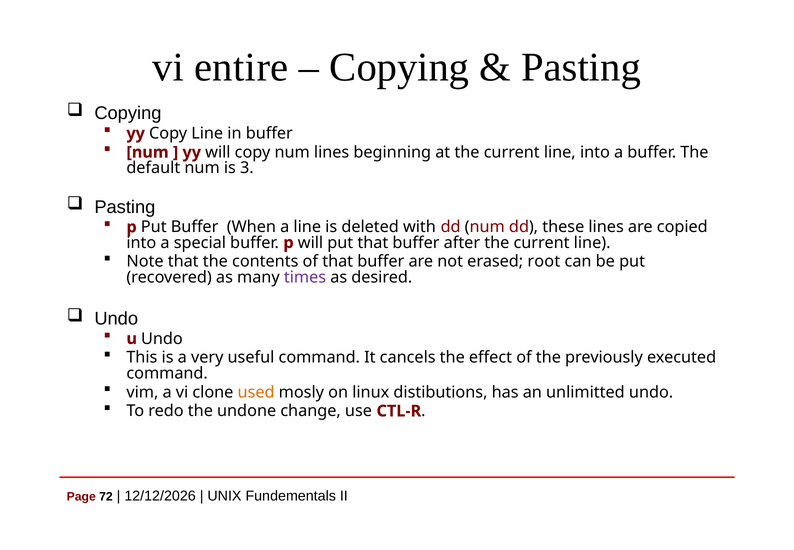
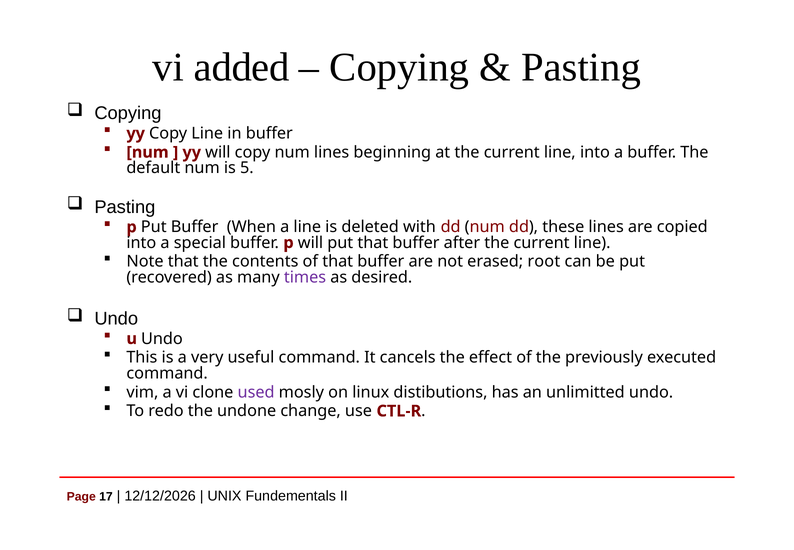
entire: entire -> added
3: 3 -> 5
used colour: orange -> purple
72: 72 -> 17
